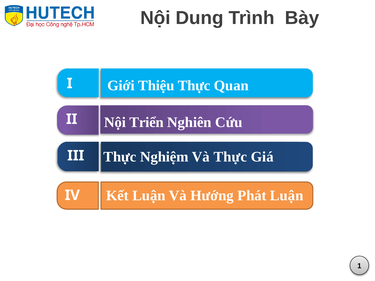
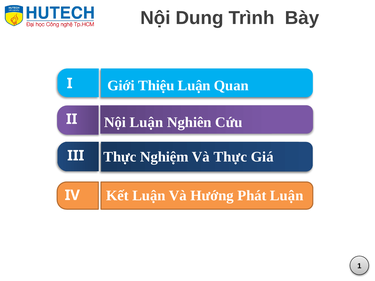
Thiệu Thực: Thực -> Luận
Nội Triển: Triển -> Luận
